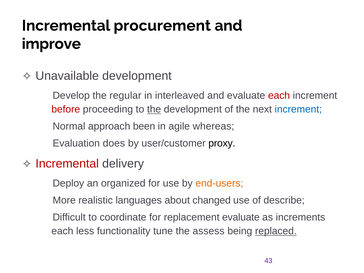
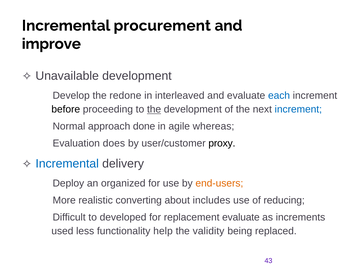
regular: regular -> redone
each at (279, 95) colour: red -> blue
before colour: red -> black
been: been -> done
Incremental at (67, 164) colour: red -> blue
languages: languages -> converting
changed: changed -> includes
describe: describe -> reducing
coordinate: coordinate -> developed
each at (62, 231): each -> used
tune: tune -> help
assess: assess -> validity
replaced underline: present -> none
